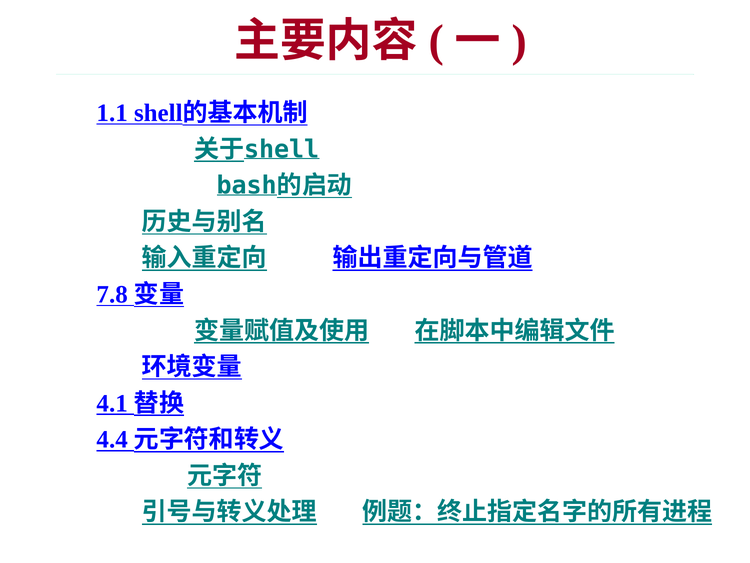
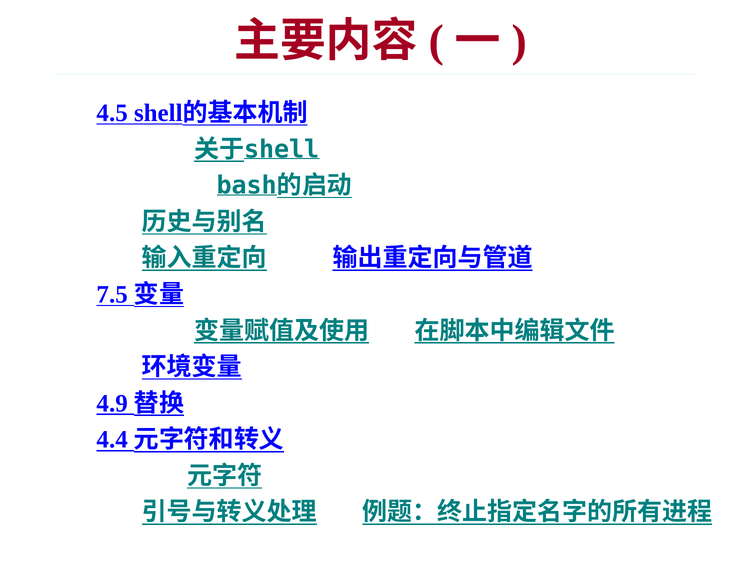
1.1: 1.1 -> 4.5
7.8: 7.8 -> 7.5
4.1: 4.1 -> 4.9
